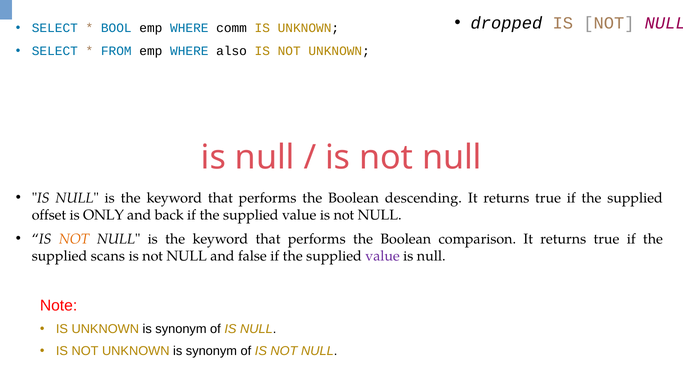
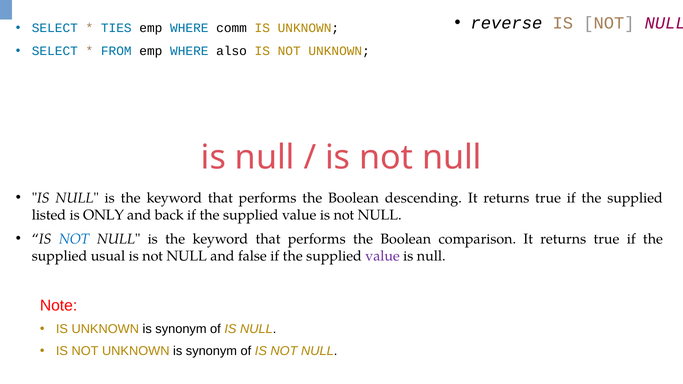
dropped: dropped -> reverse
BOOL: BOOL -> TIES
offset: offset -> listed
NOT at (74, 239) colour: orange -> blue
scans: scans -> usual
